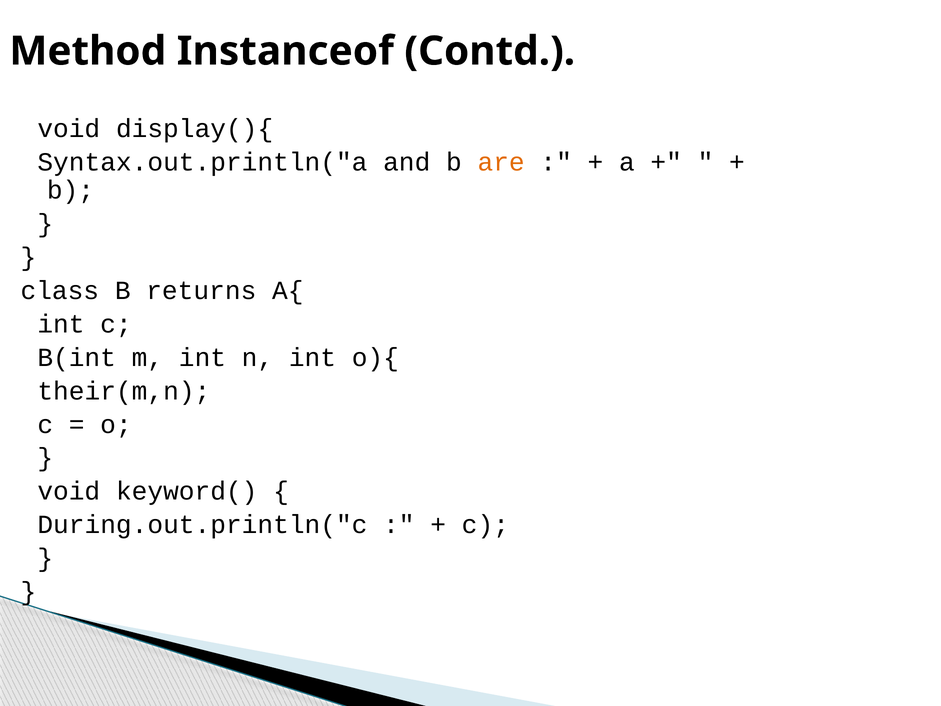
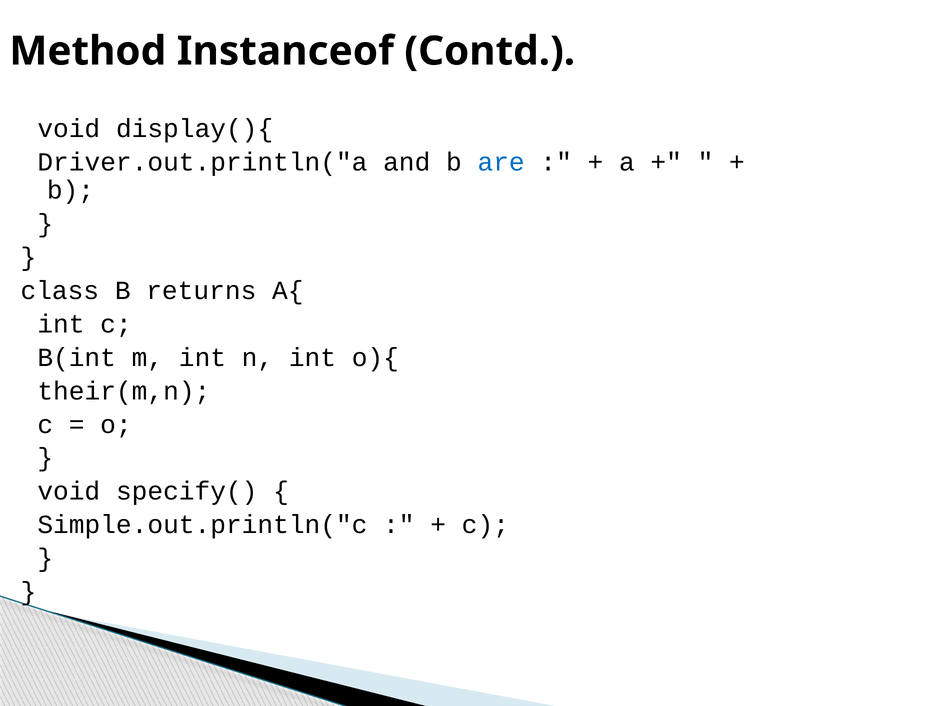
Syntax.out.println("a: Syntax.out.println("a -> Driver.out.println("a
are colour: orange -> blue
keyword(: keyword( -> specify(
During.out.println("c: During.out.println("c -> Simple.out.println("c
